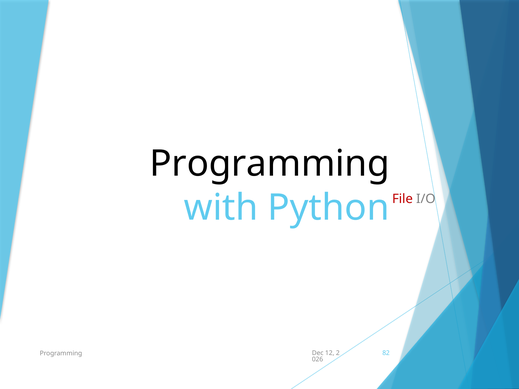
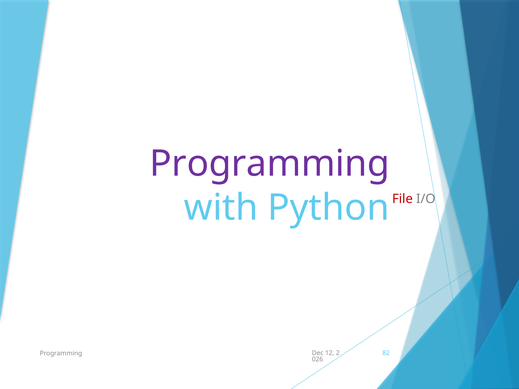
Programming at (270, 164) colour: black -> purple
